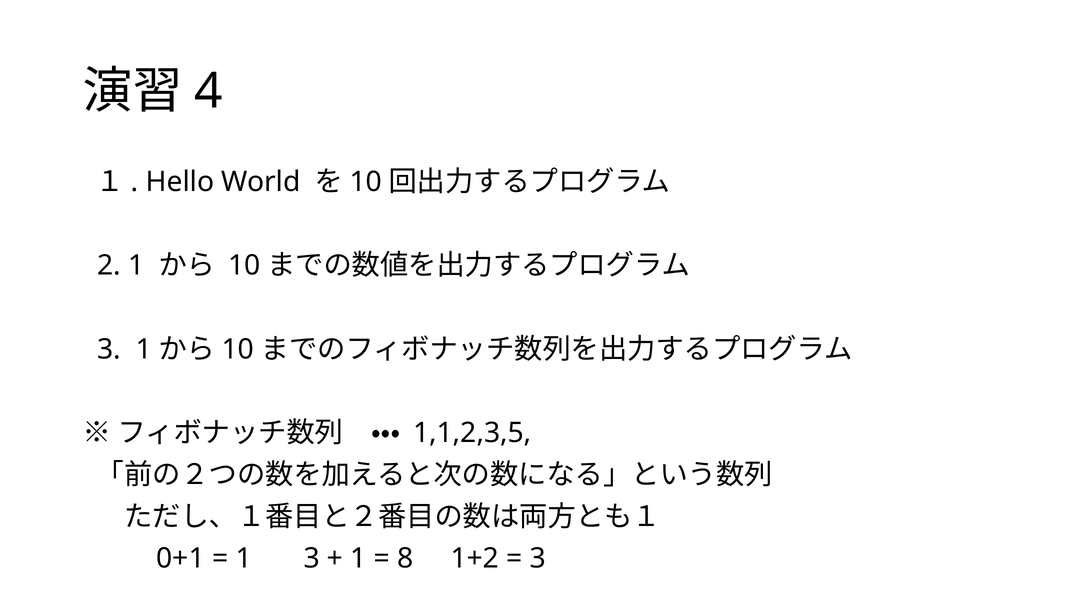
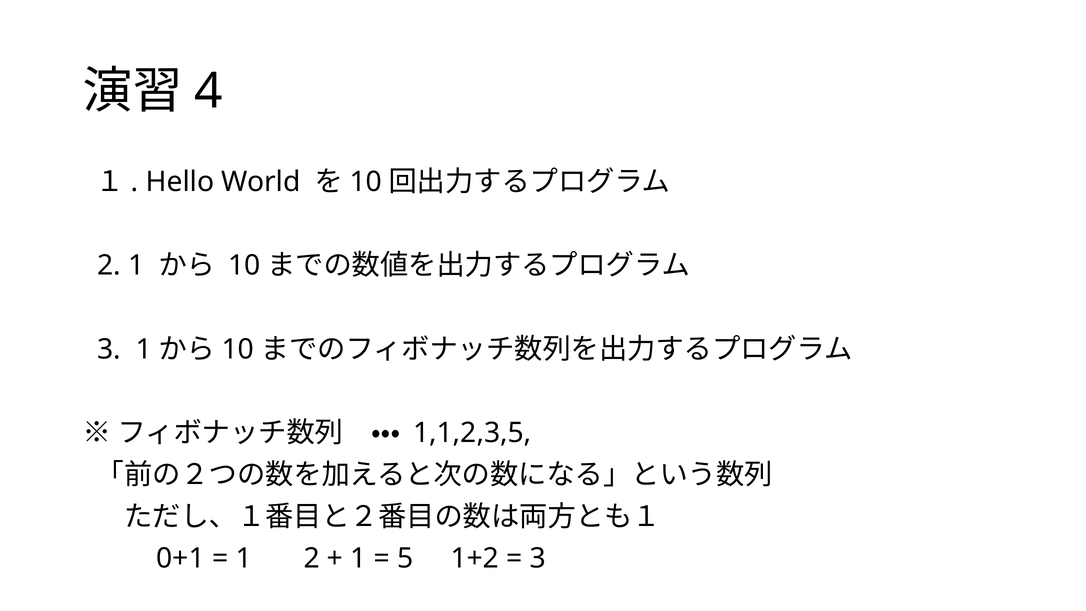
1 3: 3 -> 2
8: 8 -> 5
